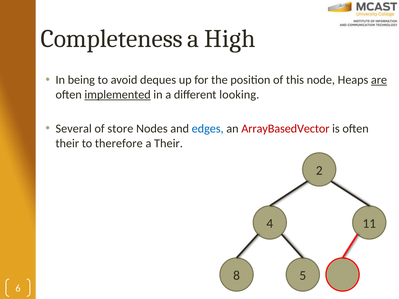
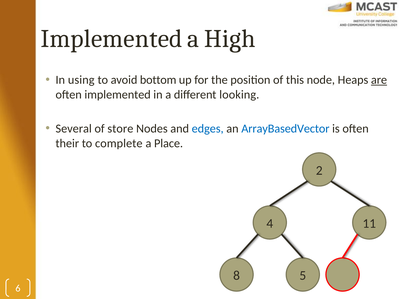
Completeness at (112, 39): Completeness -> Implemented
being: being -> using
deques: deques -> bottom
implemented at (118, 95) underline: present -> none
ArrayBasedVector colour: red -> blue
therefore: therefore -> complete
a Their: Their -> Place
